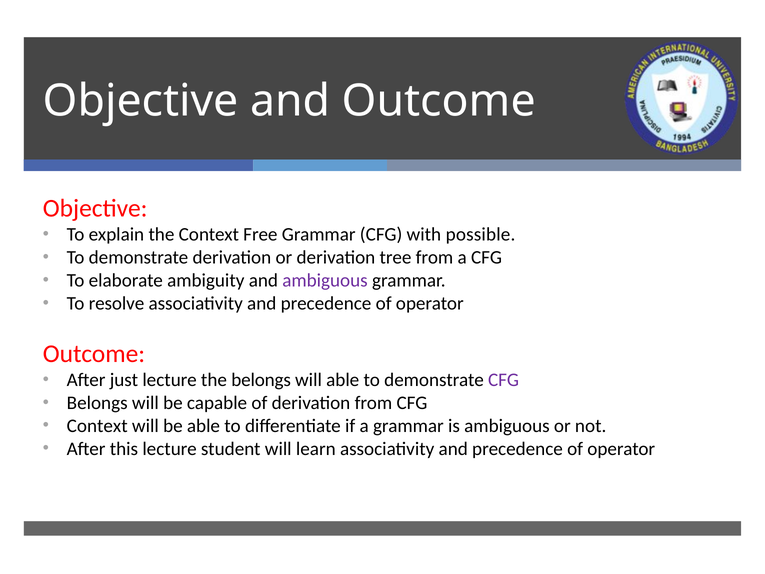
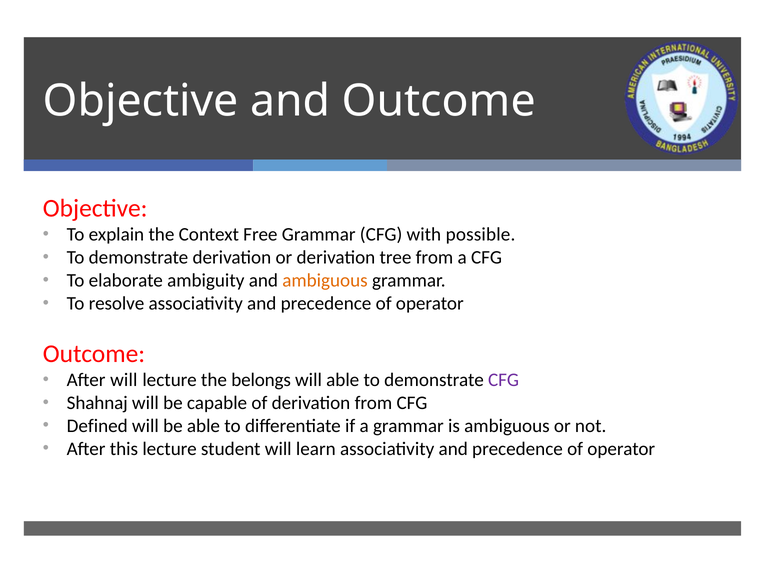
ambiguous at (325, 280) colour: purple -> orange
After just: just -> will
Belongs at (97, 403): Belongs -> Shahnaj
Context at (97, 426): Context -> Defined
